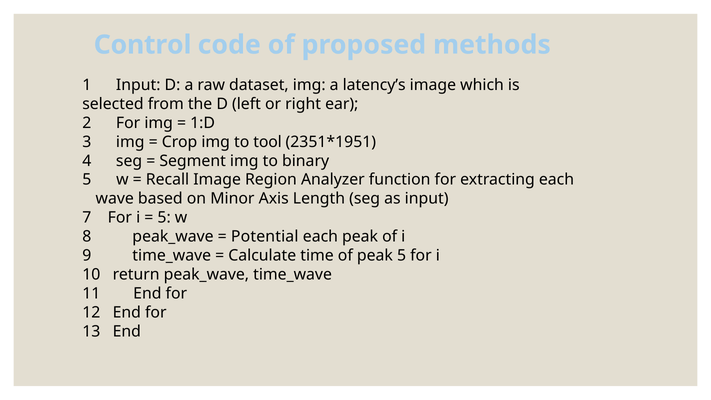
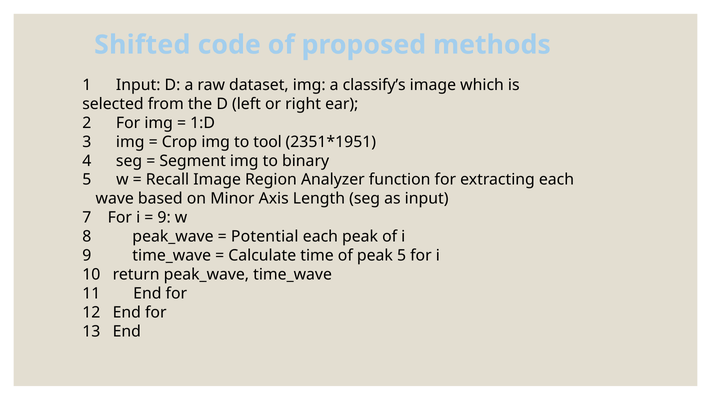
Control: Control -> Shifted
latency’s: latency’s -> classify’s
5 at (164, 218): 5 -> 9
